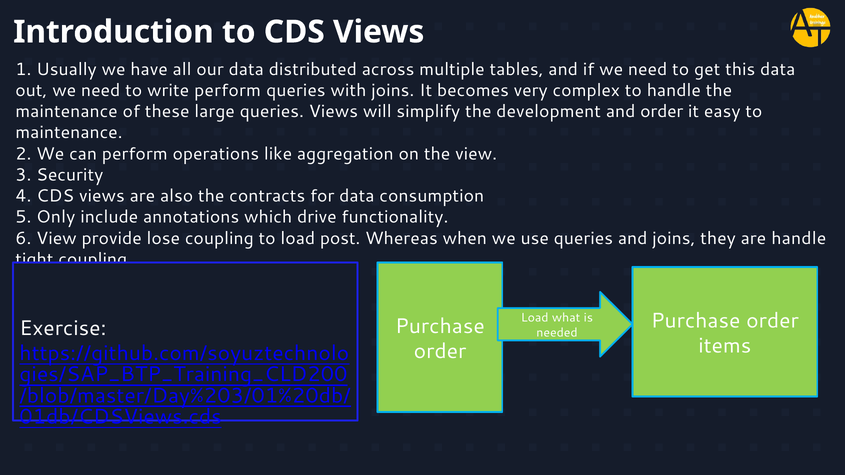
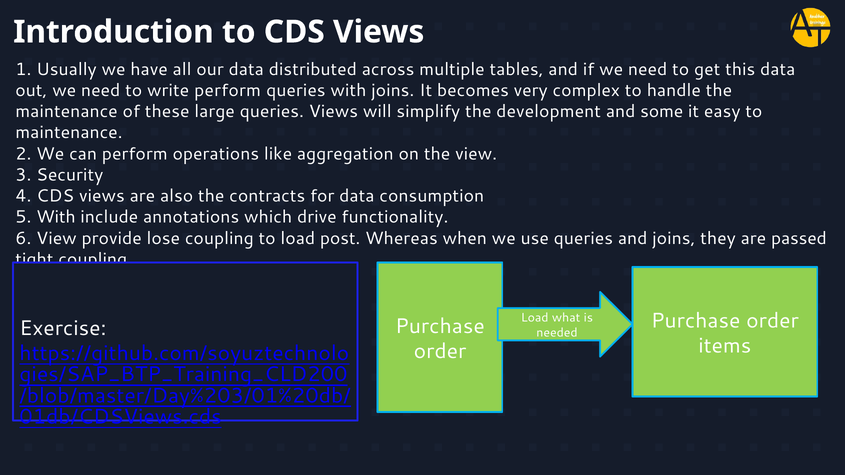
and order: order -> some
5 Only: Only -> With
are handle: handle -> passed
